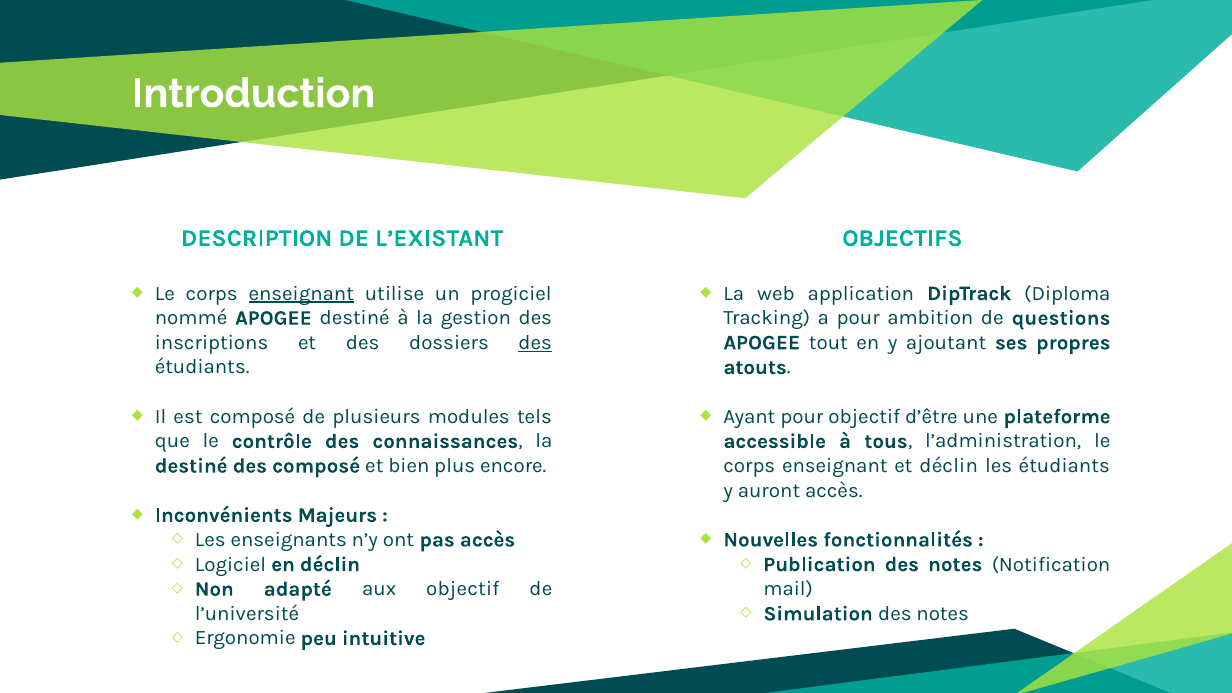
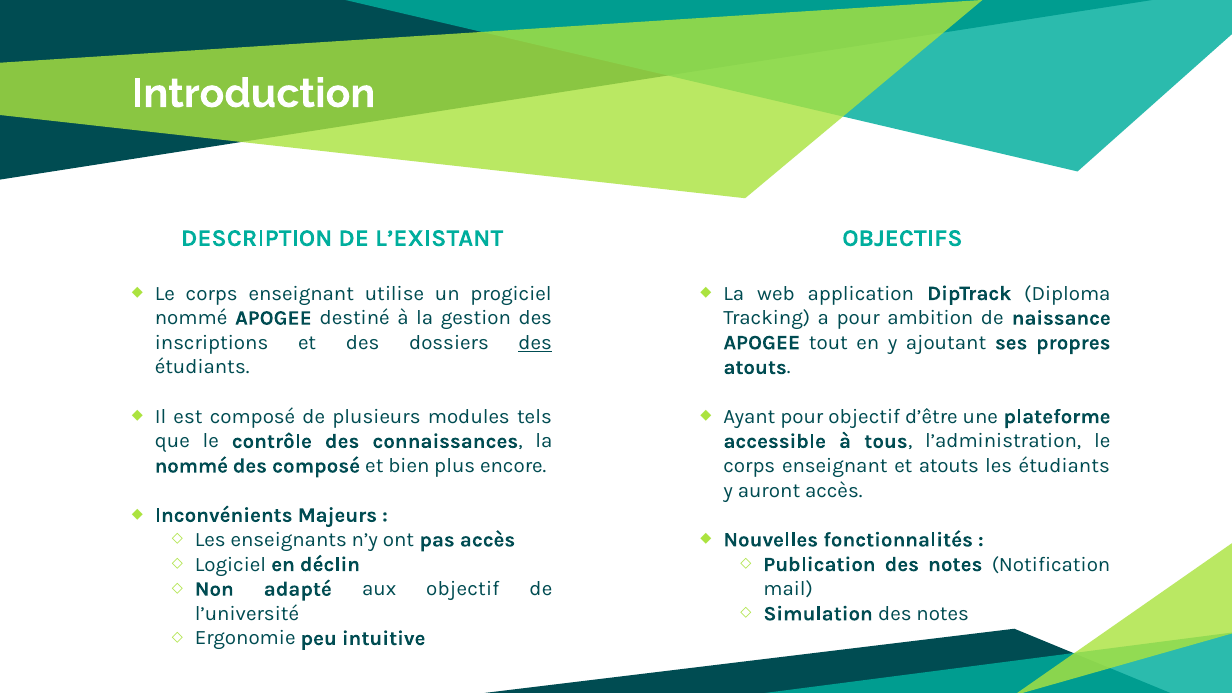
enseignant at (301, 293) underline: present -> none
questions: questions -> naissance
destiné at (191, 466): destiné -> nommé
et déclin: déclin -> atouts
